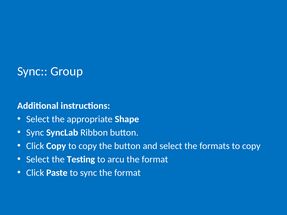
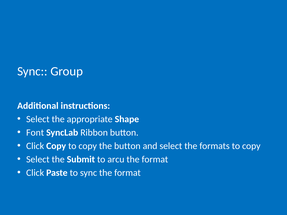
Sync at (35, 133): Sync -> Font
Testing: Testing -> Submit
